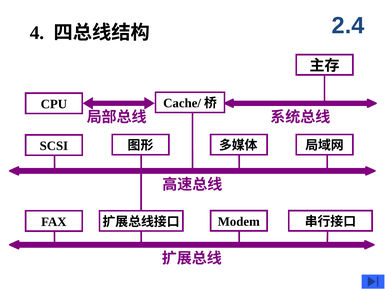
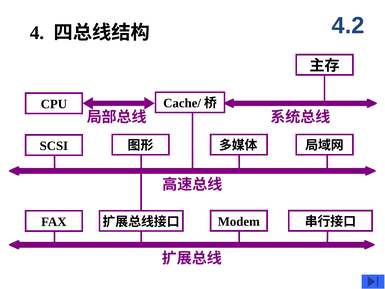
2.4: 2.4 -> 4.2
